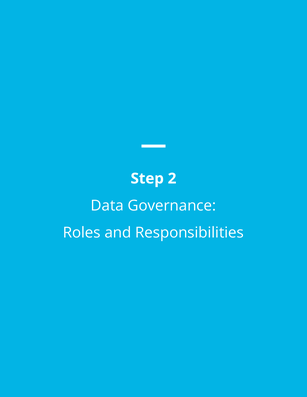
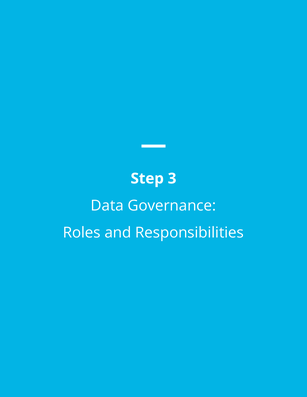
2: 2 -> 3
